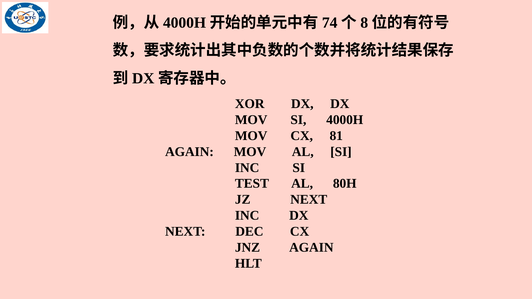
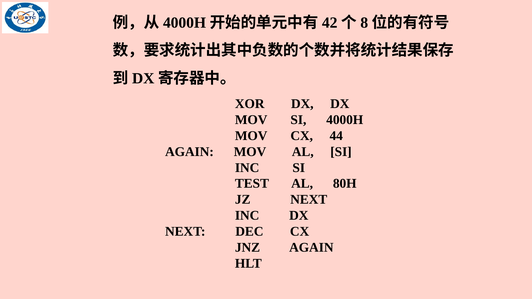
74: 74 -> 42
81: 81 -> 44
